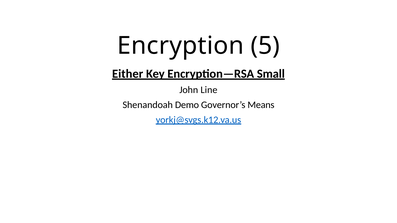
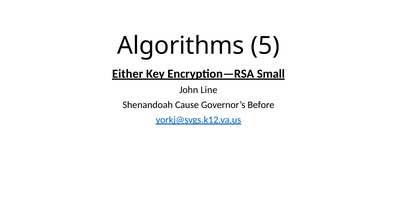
Encryption: Encryption -> Algorithms
Demo: Demo -> Cause
Means: Means -> Before
